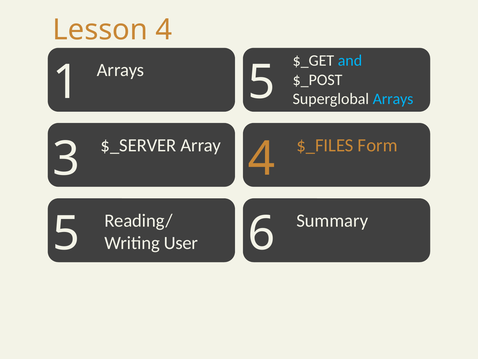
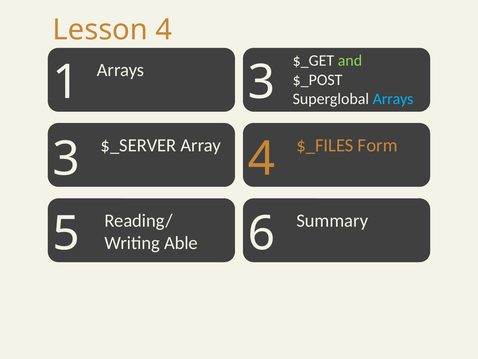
and colour: light blue -> light green
1 5: 5 -> 3
User: User -> Able
